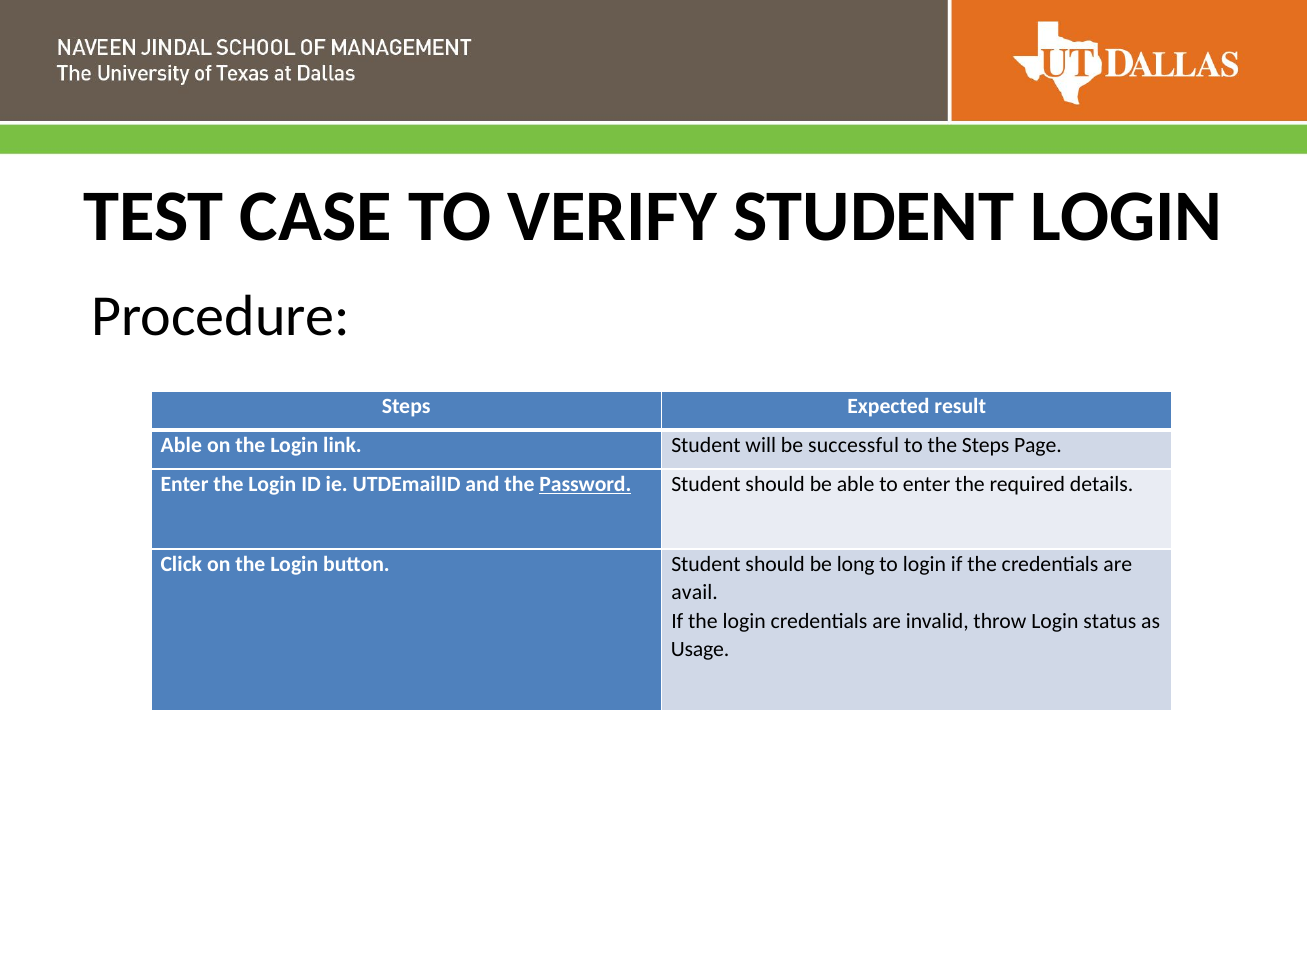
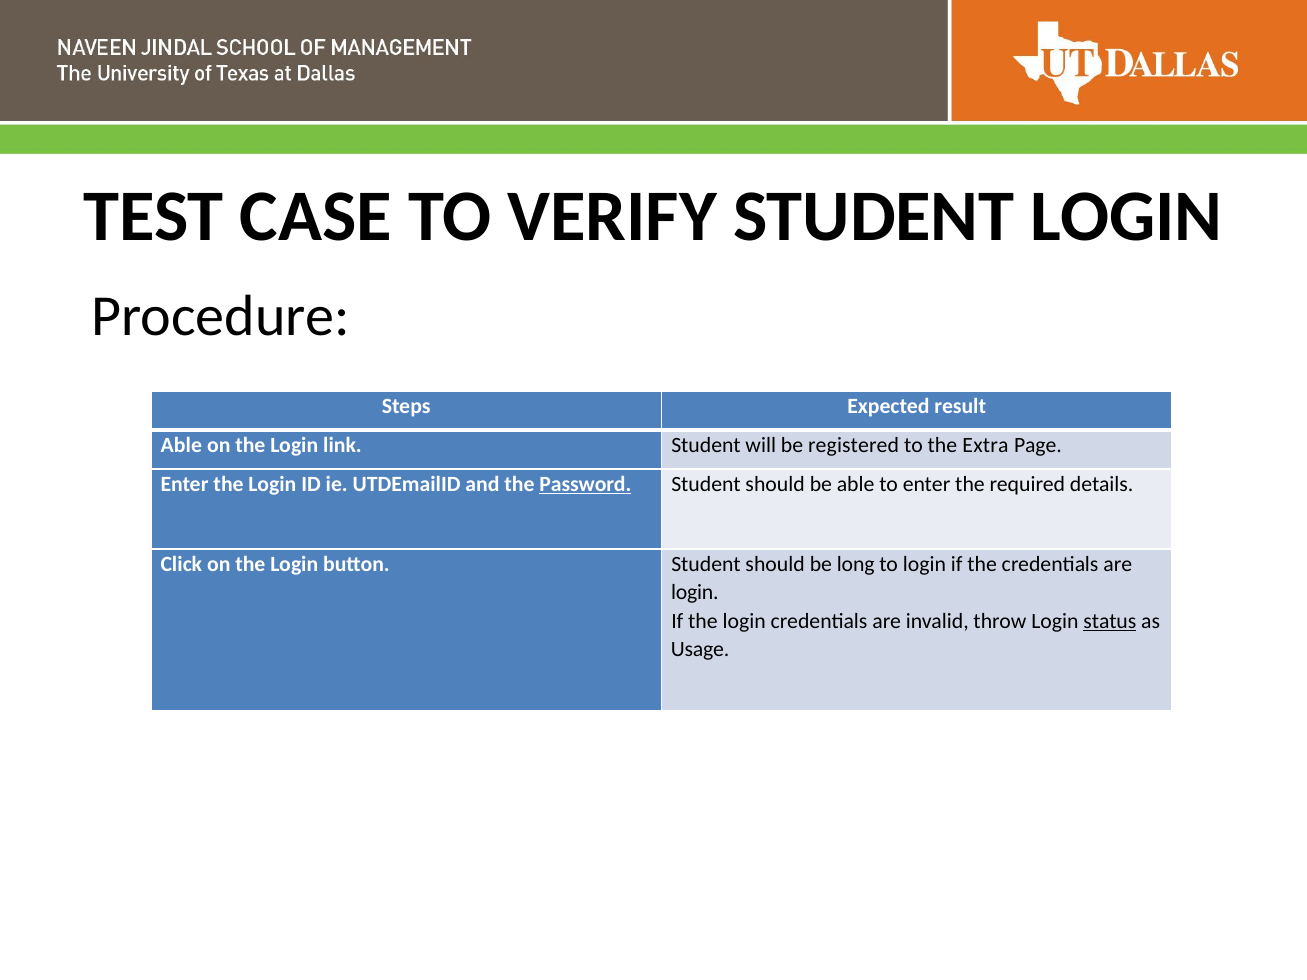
successful: successful -> registered
the Steps: Steps -> Extra
avail at (695, 593): avail -> login
status underline: none -> present
